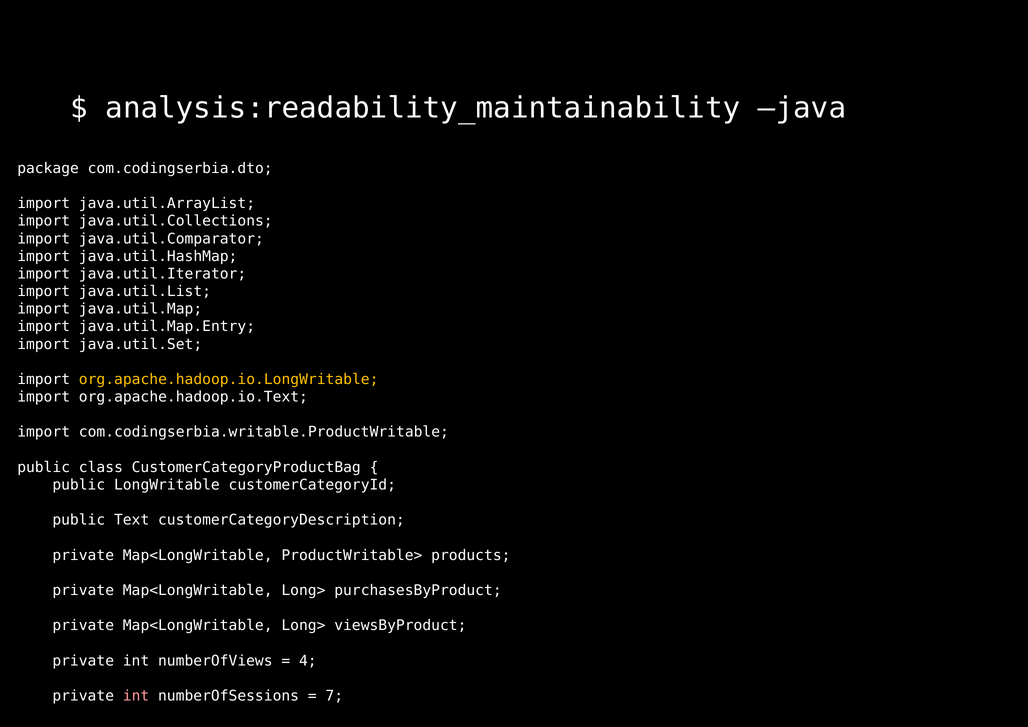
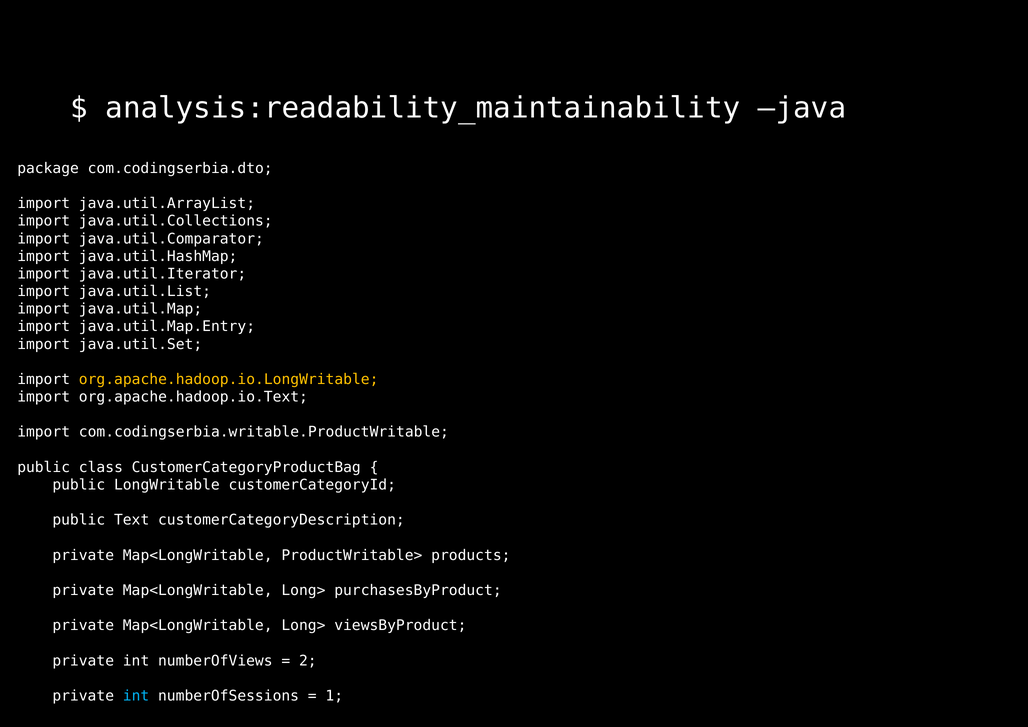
4: 4 -> 2
int at (136, 696) colour: pink -> light blue
7: 7 -> 1
